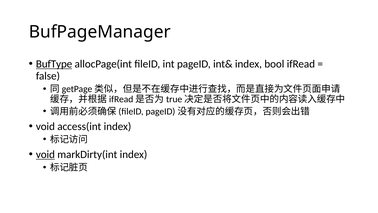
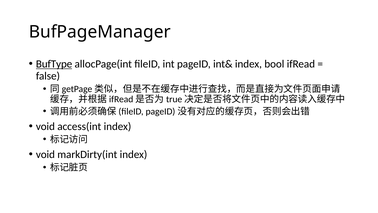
void at (45, 154) underline: present -> none
